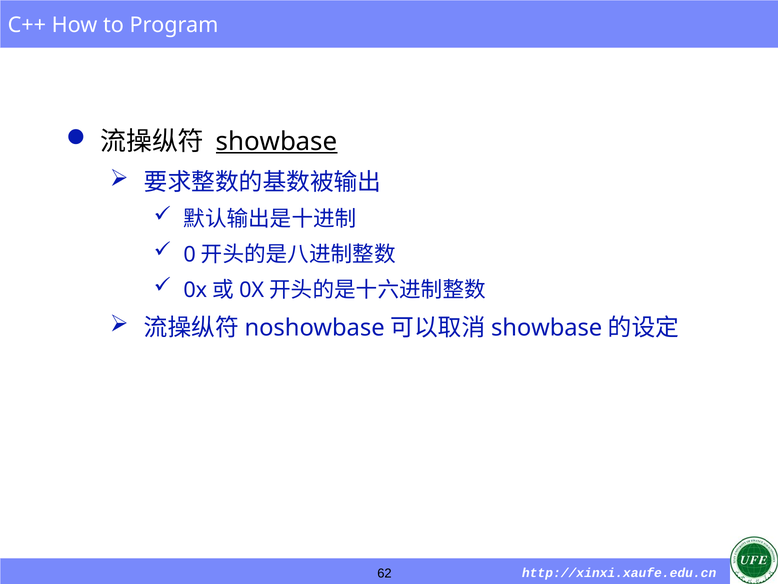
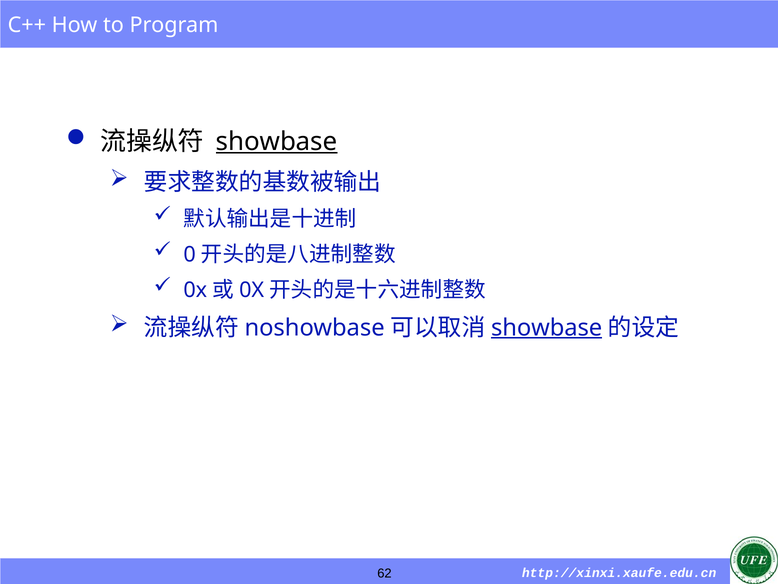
showbase at (547, 327) underline: none -> present
